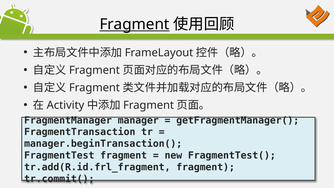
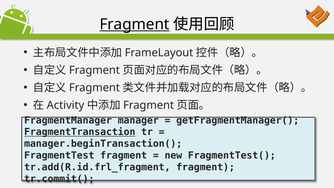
FragmentTransaction underline: none -> present
